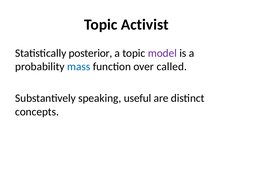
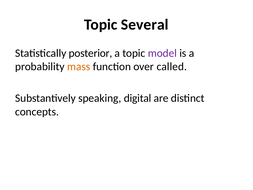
Activist: Activist -> Several
mass colour: blue -> orange
useful: useful -> digital
